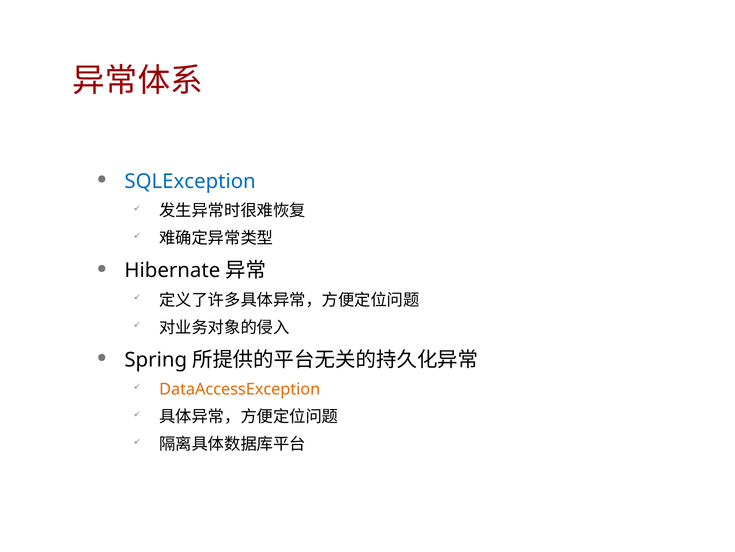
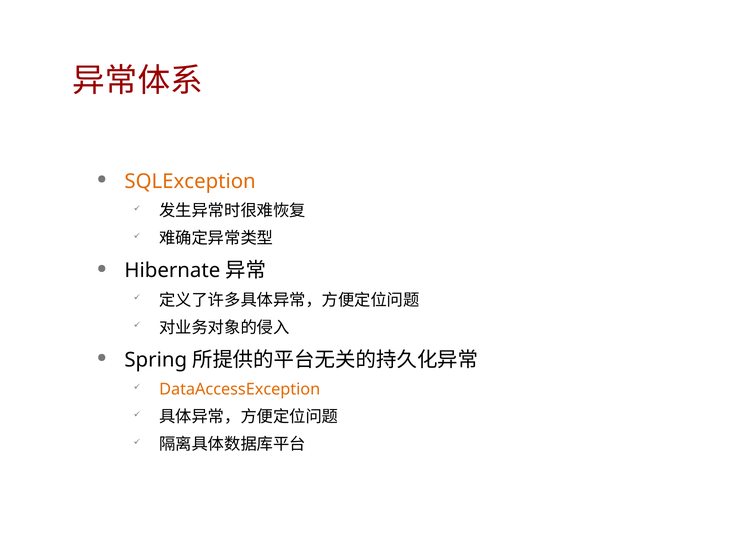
SQLException colour: blue -> orange
